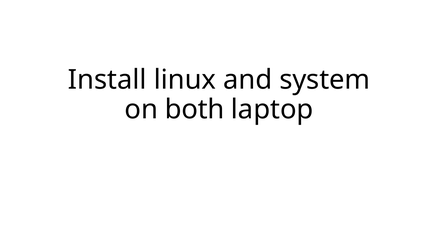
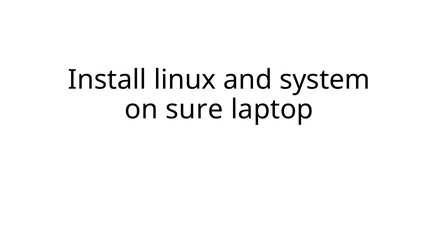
both: both -> sure
